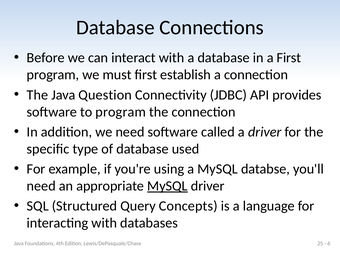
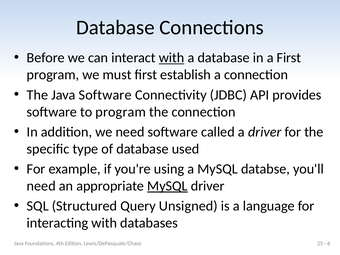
with at (172, 58) underline: none -> present
Java Question: Question -> Software
Concepts: Concepts -> Unsigned
